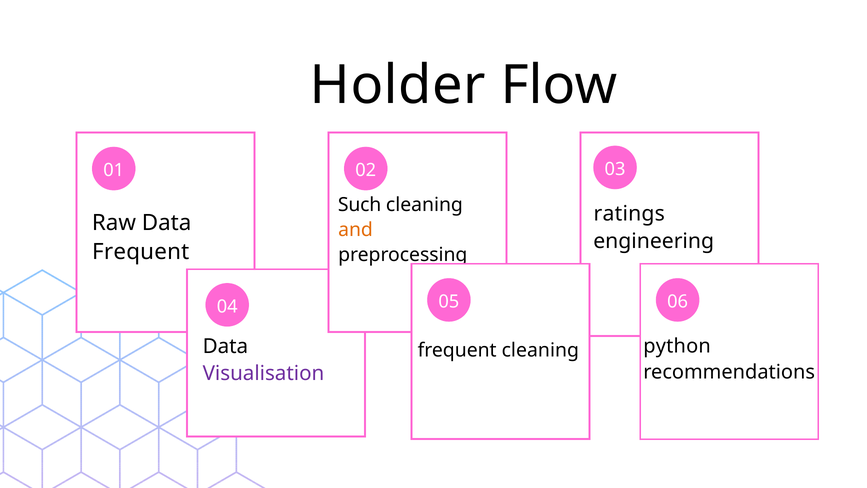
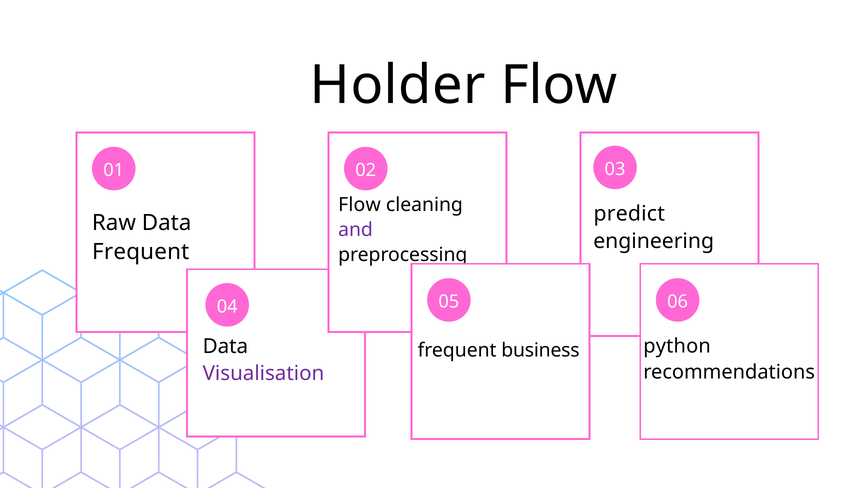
Such at (360, 205): Such -> Flow
ratings: ratings -> predict
and colour: orange -> purple
frequent cleaning: cleaning -> business
